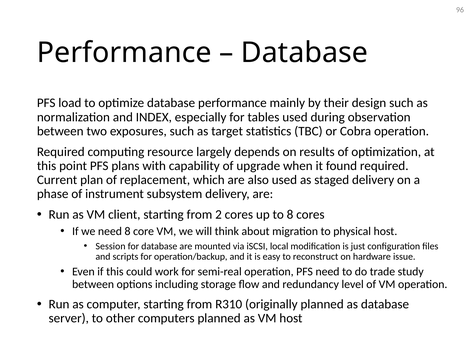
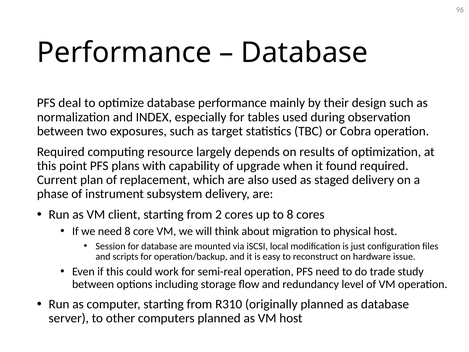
load: load -> deal
